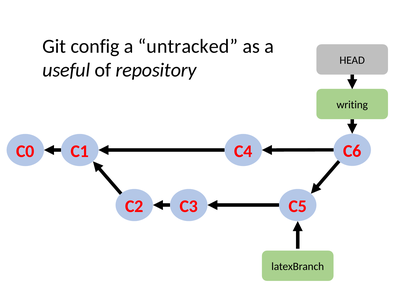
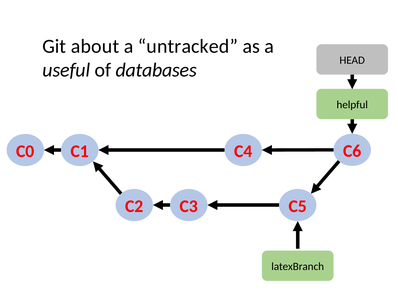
config: config -> about
repository: repository -> databases
writing: writing -> helpful
